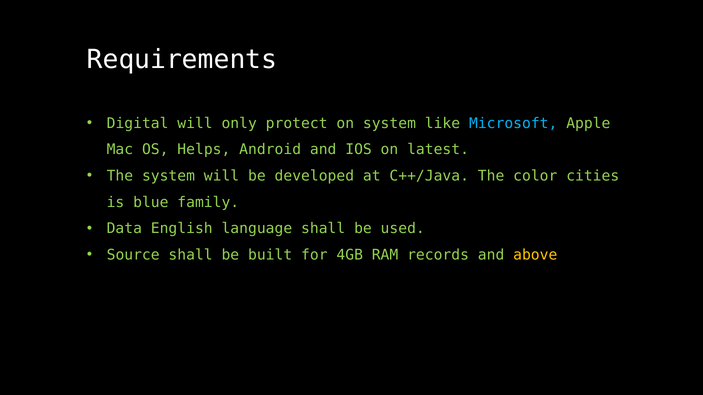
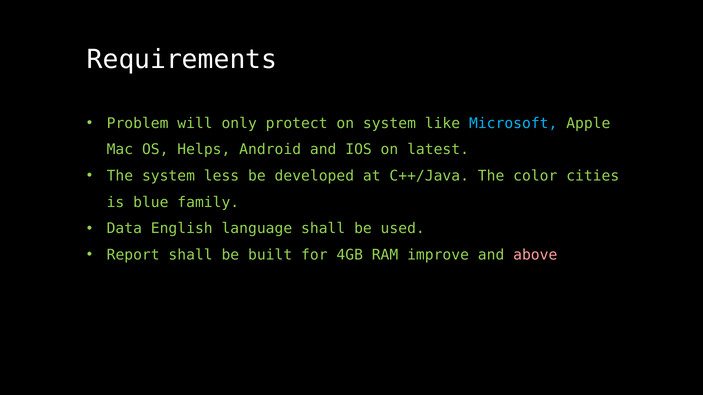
Digital: Digital -> Problem
system will: will -> less
Source: Source -> Report
records: records -> improve
above colour: yellow -> pink
